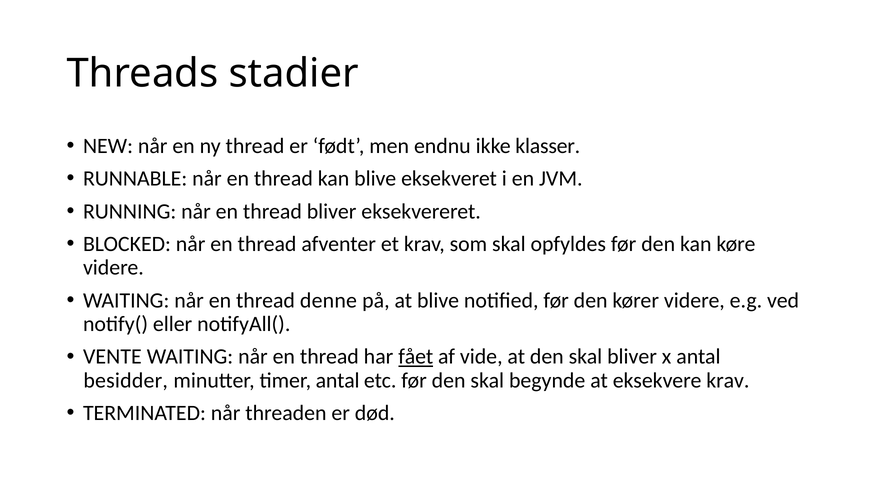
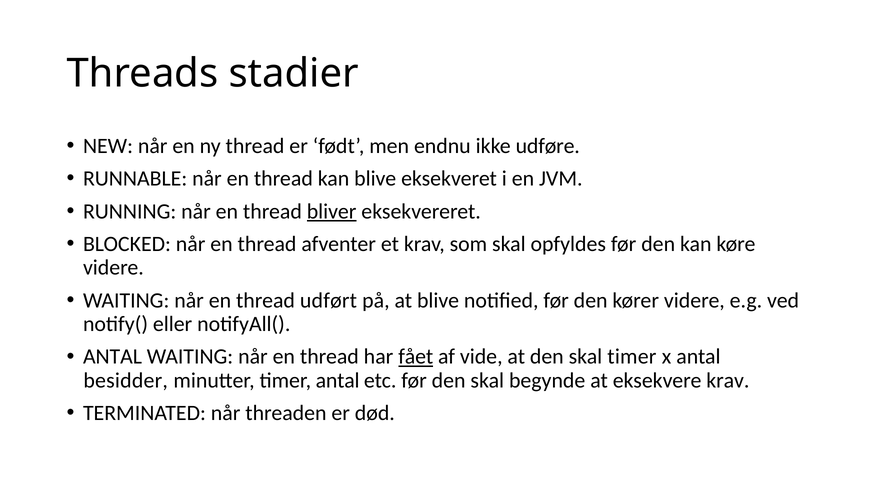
klasser: klasser -> udføre
bliver at (332, 211) underline: none -> present
denne: denne -> udført
VENTE at (112, 356): VENTE -> ANTAL
skal bliver: bliver -> timer
